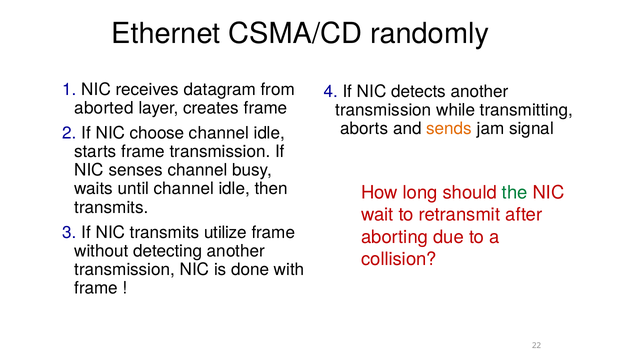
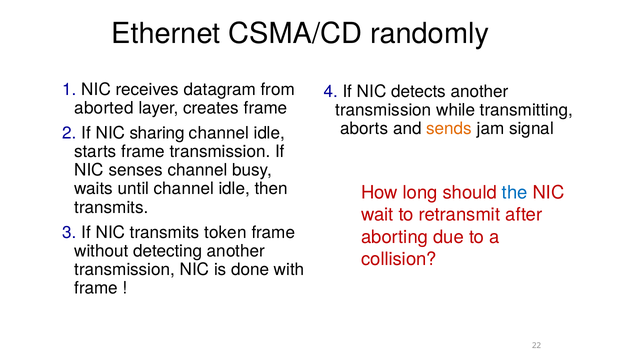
choose: choose -> sharing
the colour: green -> blue
utilize: utilize -> token
